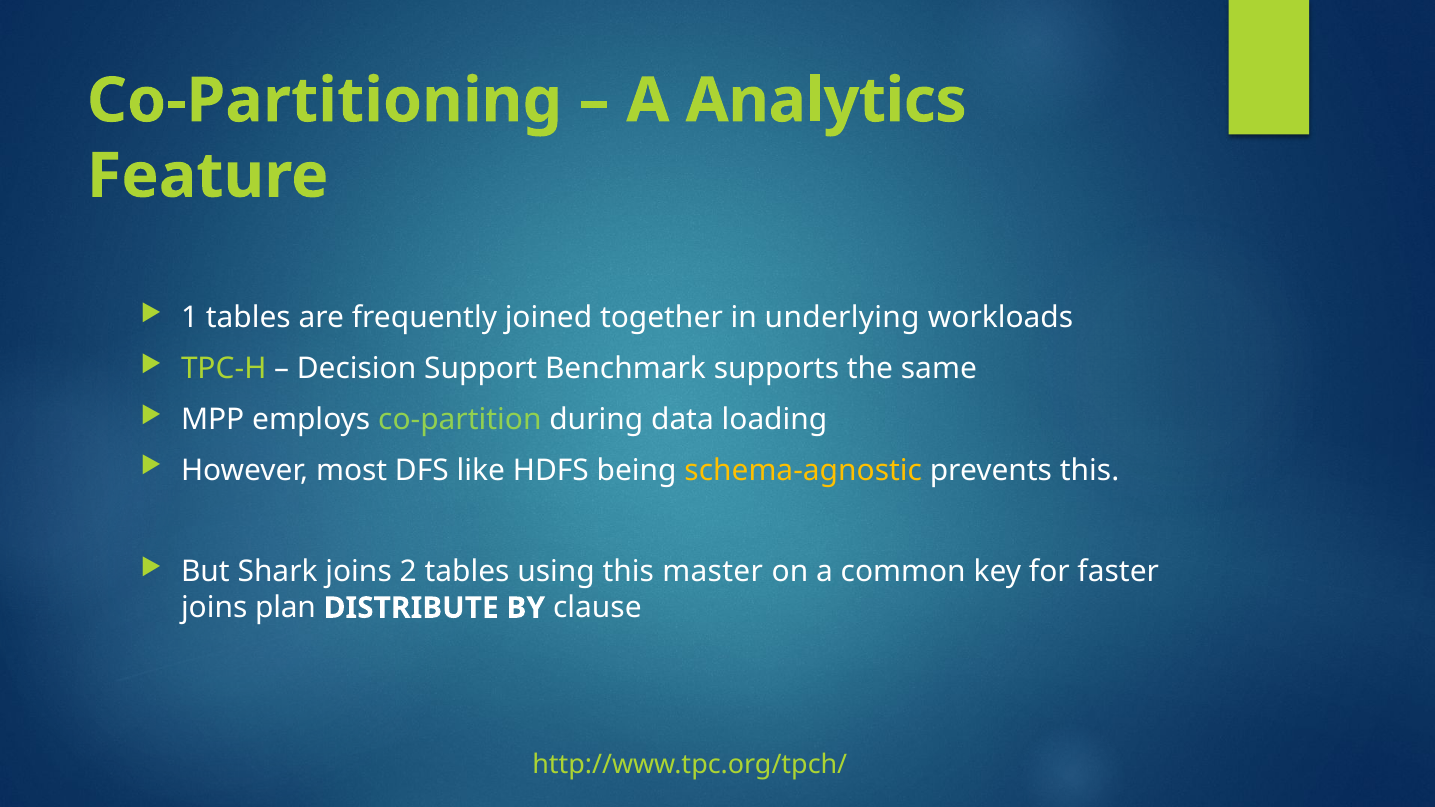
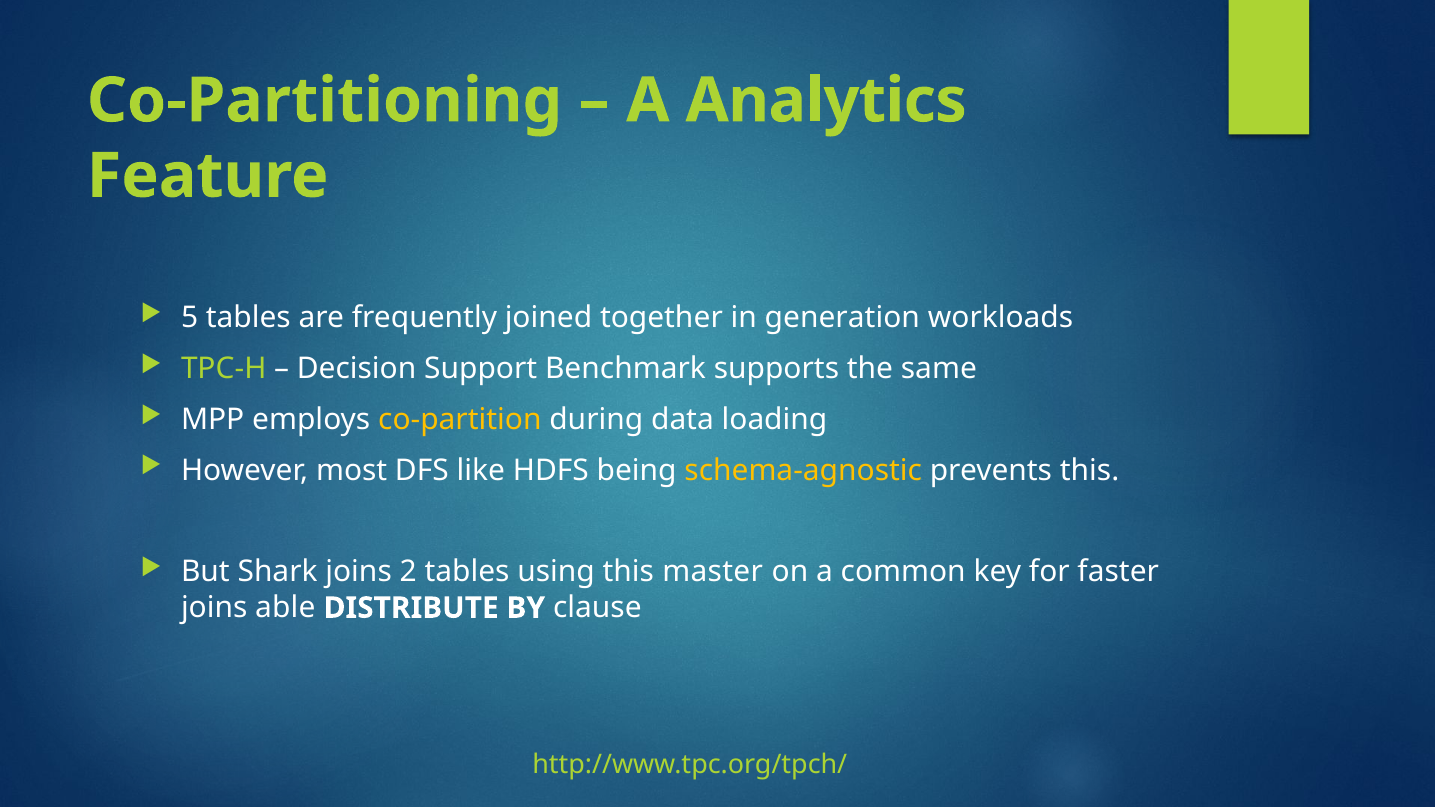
1: 1 -> 5
underlying: underlying -> generation
co-partition colour: light green -> yellow
plan: plan -> able
